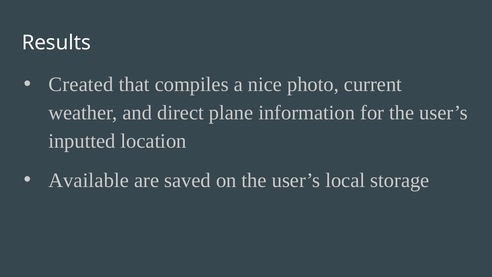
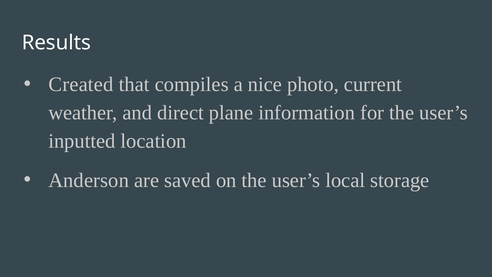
Available: Available -> Anderson
